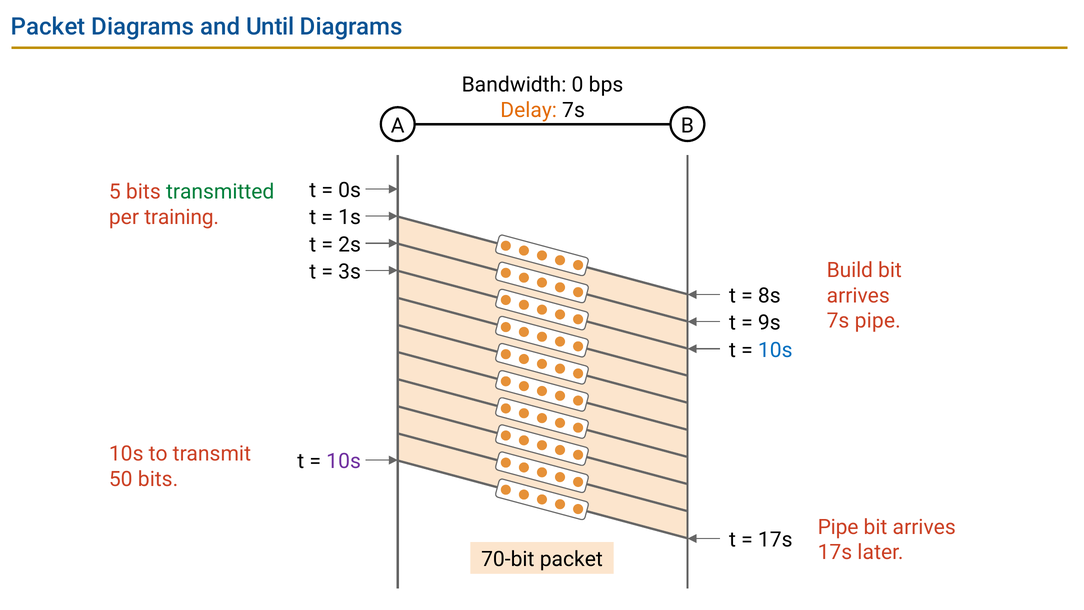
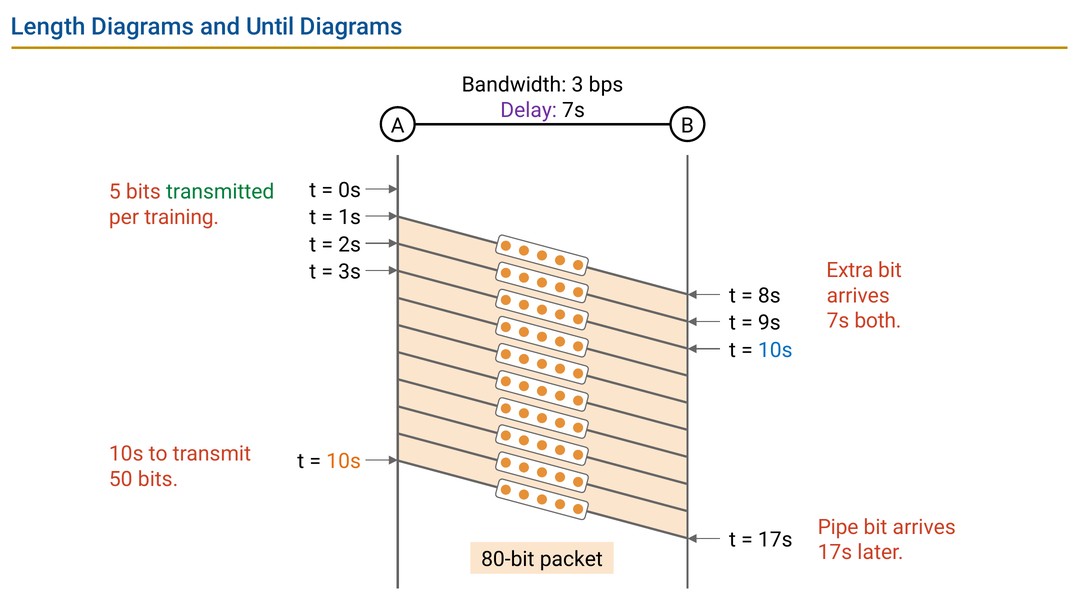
Packet at (48, 27): Packet -> Length
0: 0 -> 3
Delay colour: orange -> purple
Build: Build -> Extra
7s pipe: pipe -> both
10s at (344, 461) colour: purple -> orange
70-bit: 70-bit -> 80-bit
